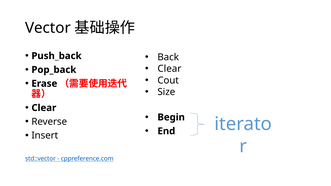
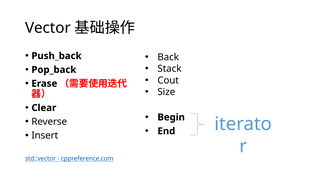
Clear at (169, 69): Clear -> Stack
